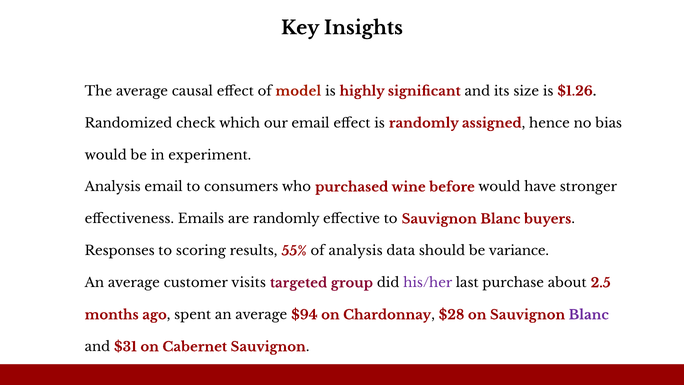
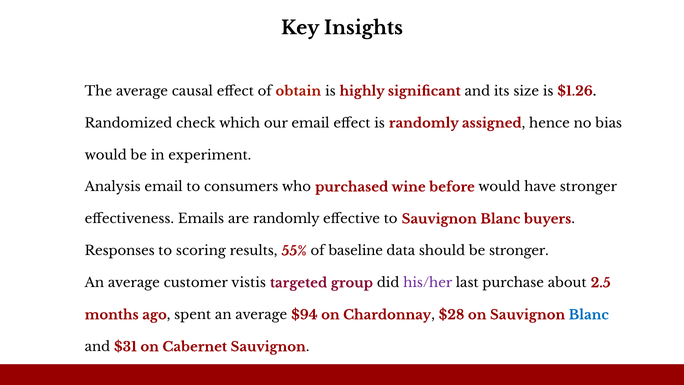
model: model -> obtain
of analysis: analysis -> baseline
be variance: variance -> stronger
visits: visits -> vistis
Blanc at (589, 315) colour: purple -> blue
